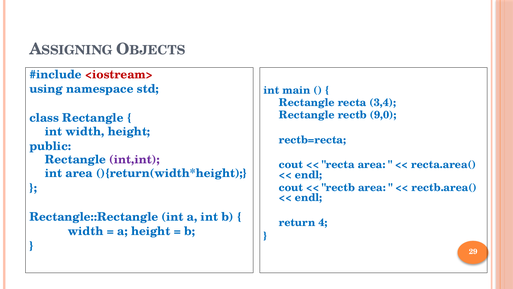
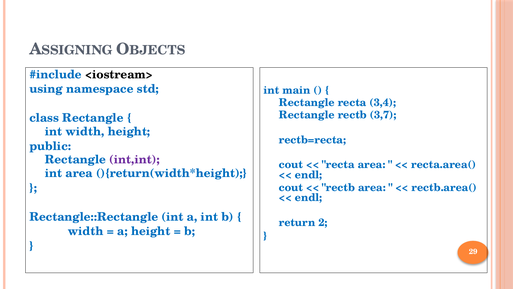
<iostream> colour: red -> black
9,0: 9,0 -> 3,7
4: 4 -> 2
